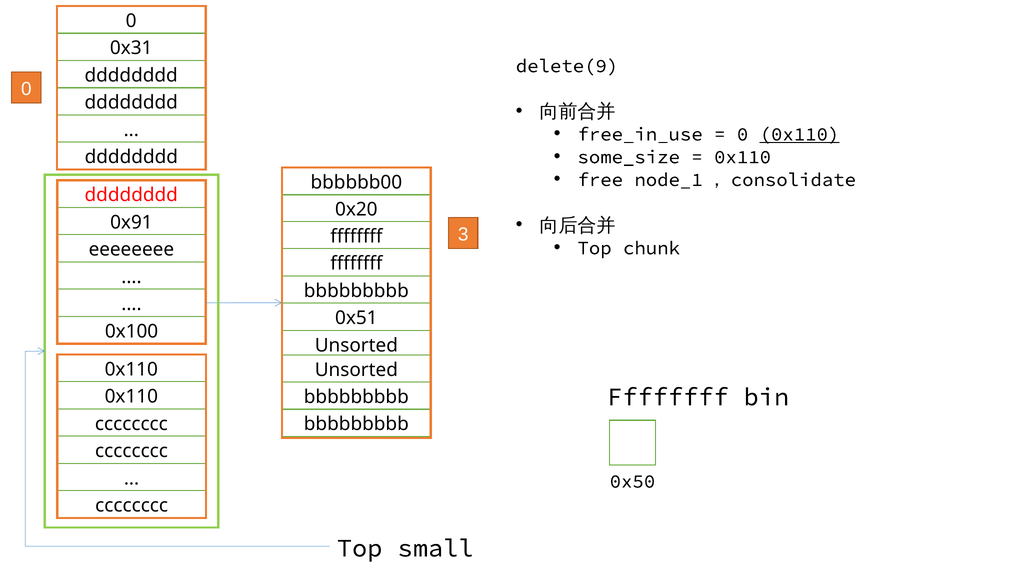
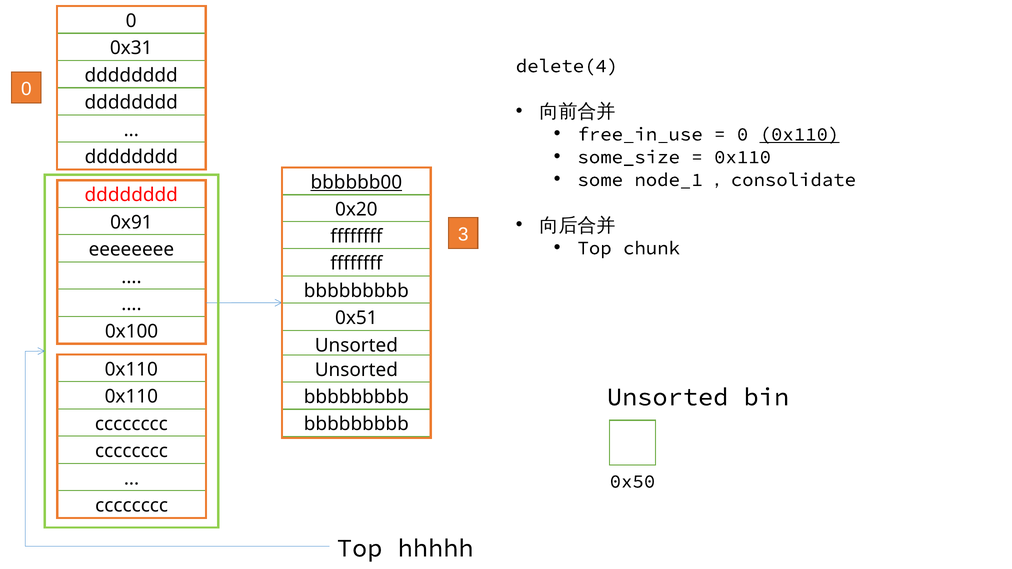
delete(9: delete(9 -> delete(4
free: free -> some
bbbbbb00 underline: none -> present
Ffffffff at (668, 397): Ffffffff -> Unsorted
small: small -> hhhhh
